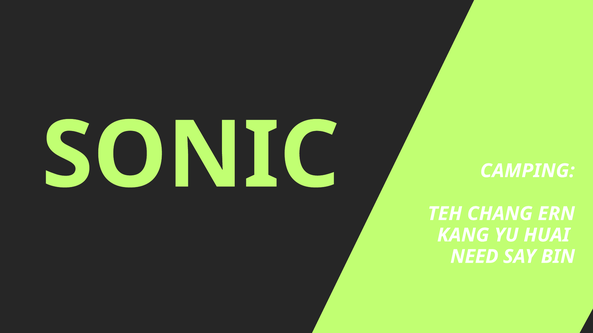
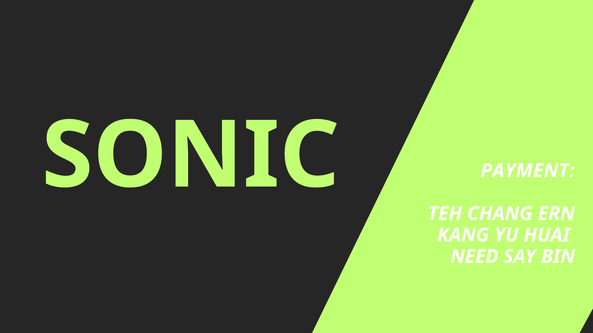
CAMPING: CAMPING -> PAYMENT
